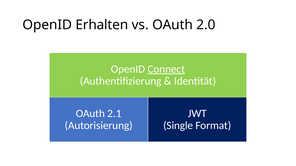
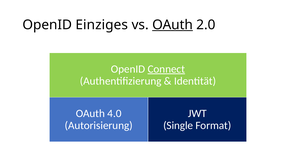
Erhalten: Erhalten -> Einziges
OAuth at (173, 25) underline: none -> present
2.1: 2.1 -> 4.0
